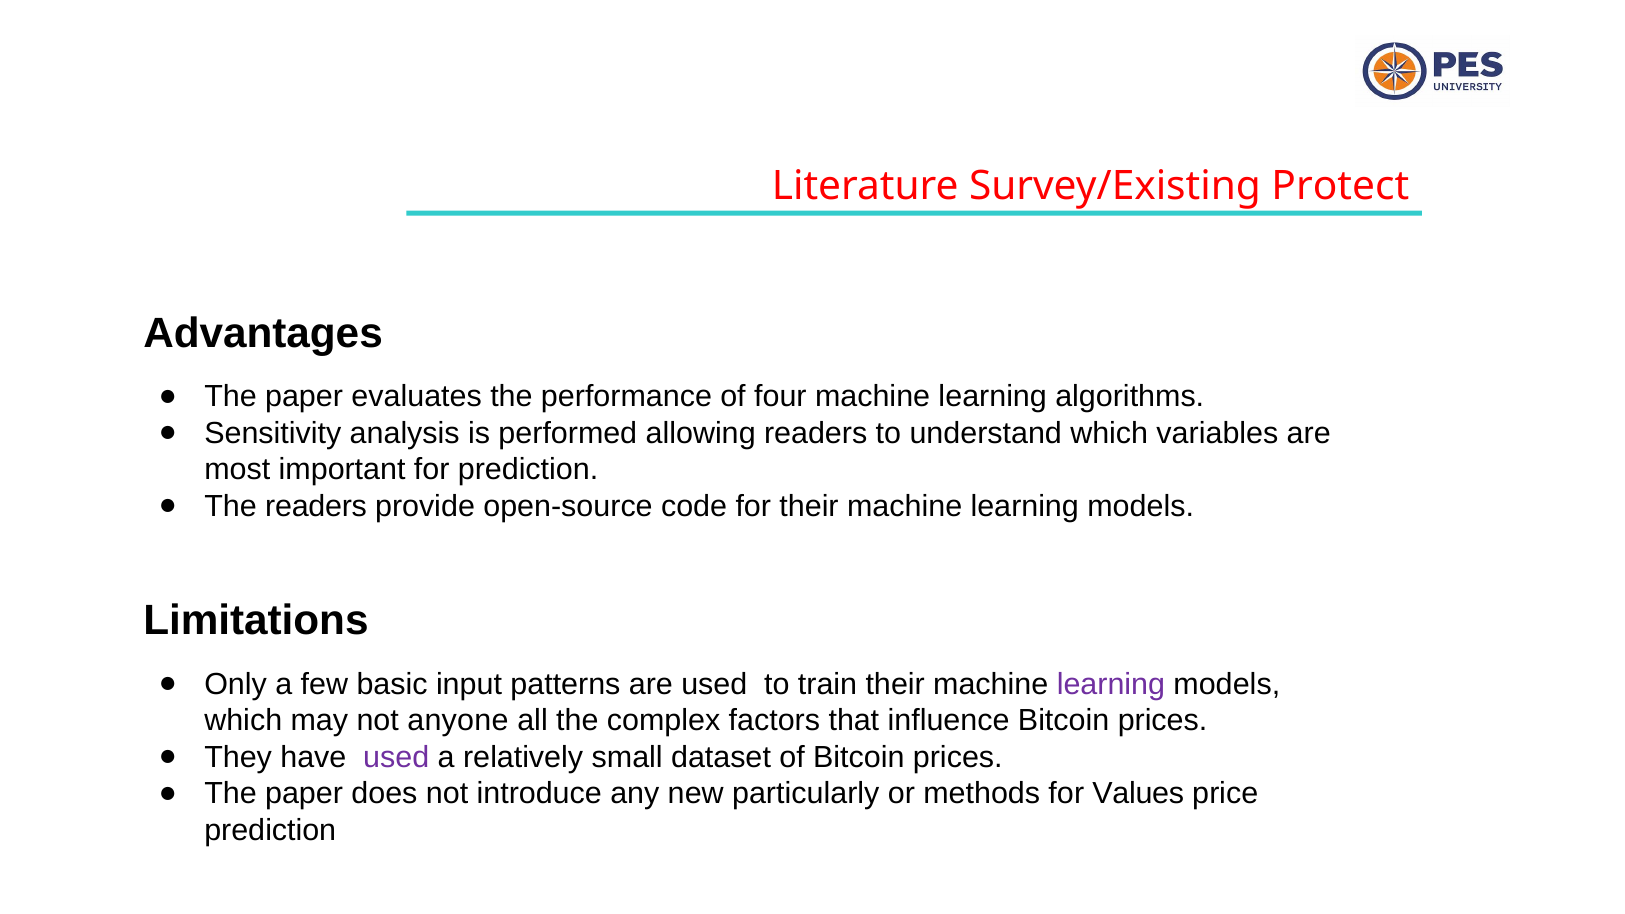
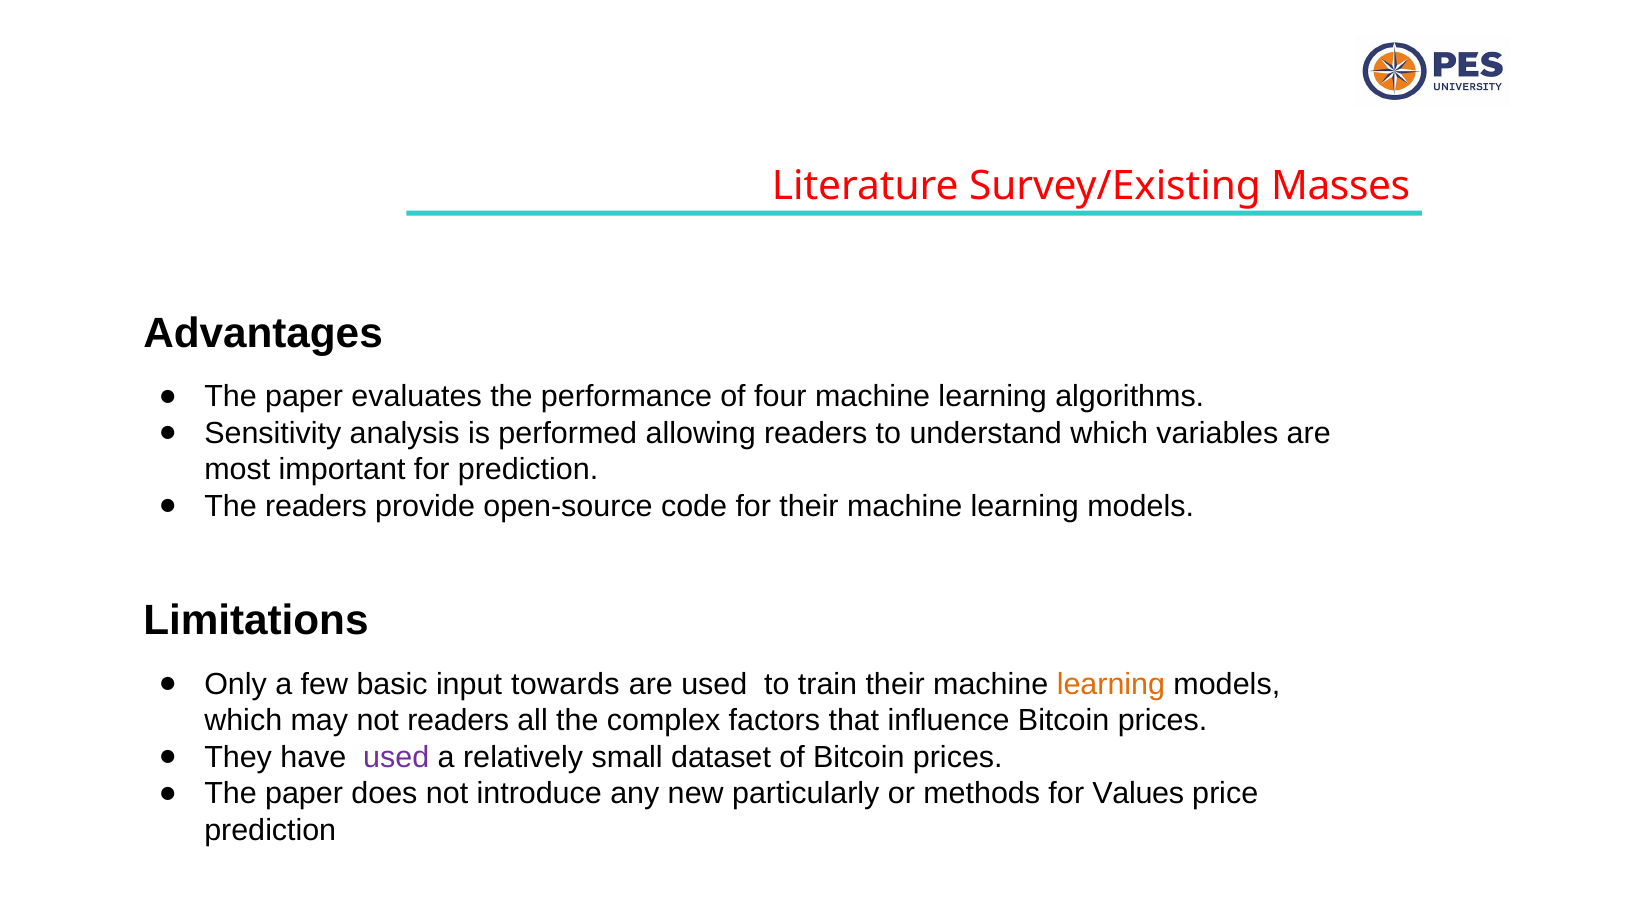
Protect: Protect -> Masses
patterns: patterns -> towards
learning at (1111, 684) colour: purple -> orange
not anyone: anyone -> readers
